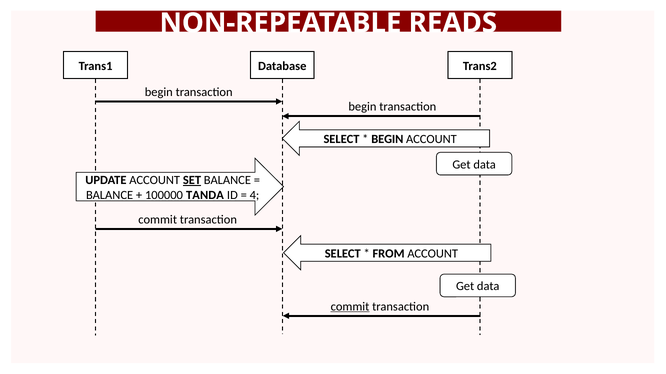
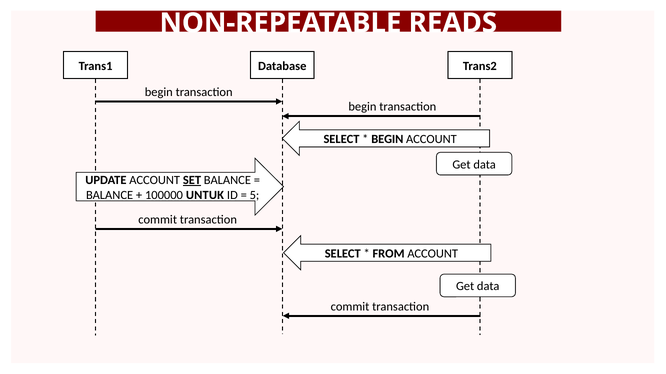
TANDA: TANDA -> UNTUK
4: 4 -> 5
commit at (350, 307) underline: present -> none
